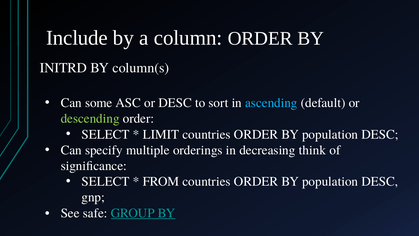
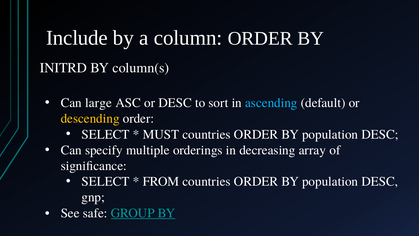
some: some -> large
descending colour: light green -> yellow
LIMIT: LIMIT -> MUST
think: think -> array
